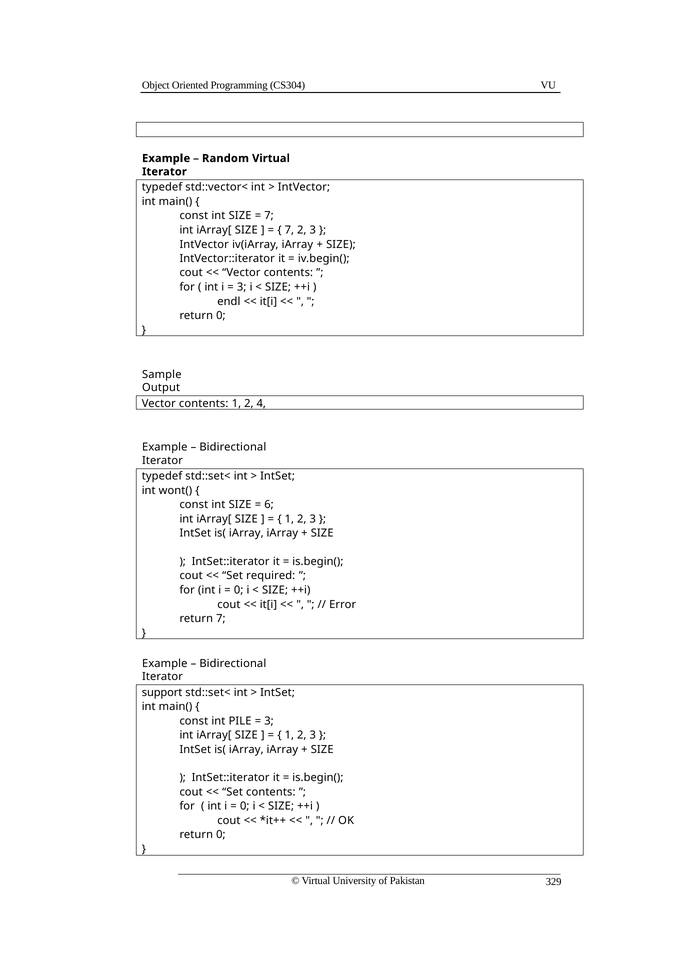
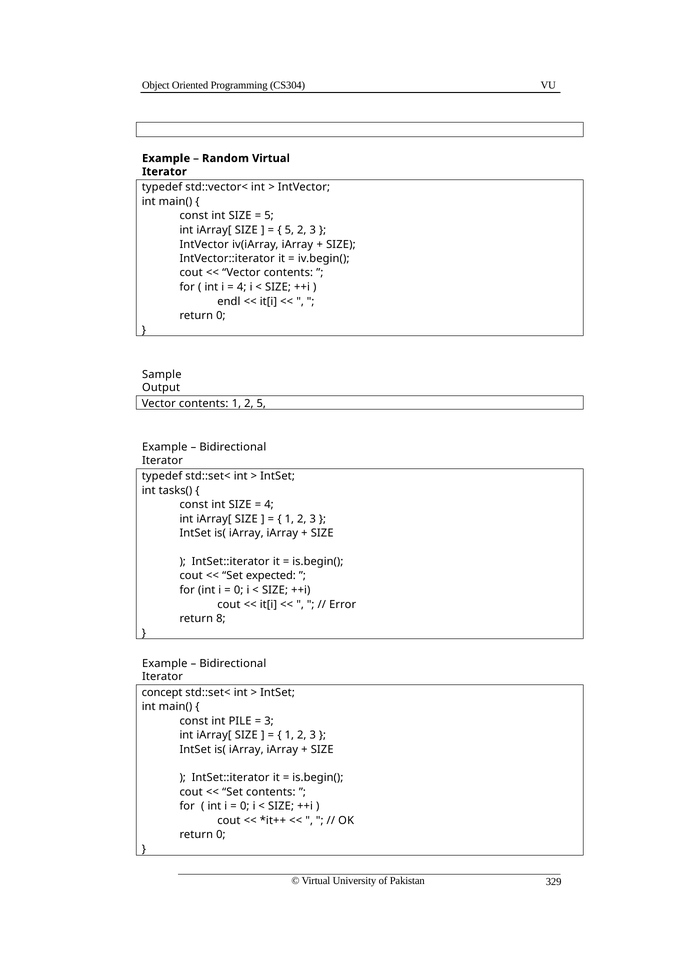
7 at (269, 216): 7 -> 5
7 at (289, 230): 7 -> 5
3 at (242, 287): 3 -> 4
2 4: 4 -> 5
wont(: wont( -> tasks(
6 at (269, 504): 6 -> 4
required: required -> expected
return 7: 7 -> 8
support: support -> concept
